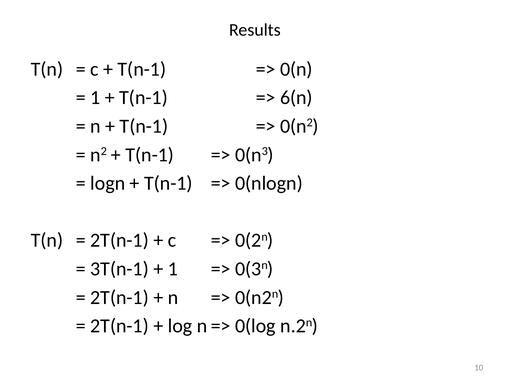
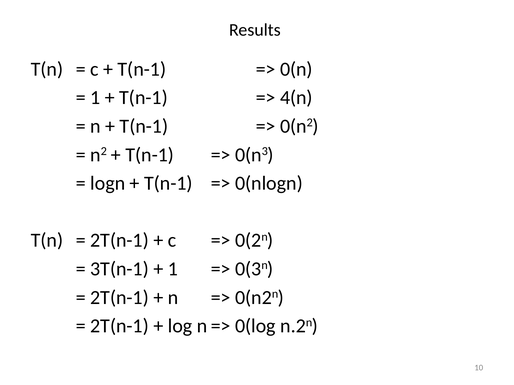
6(n: 6(n -> 4(n
